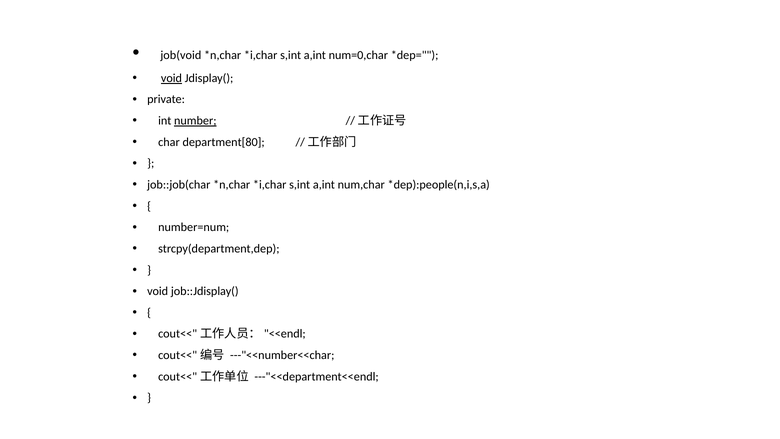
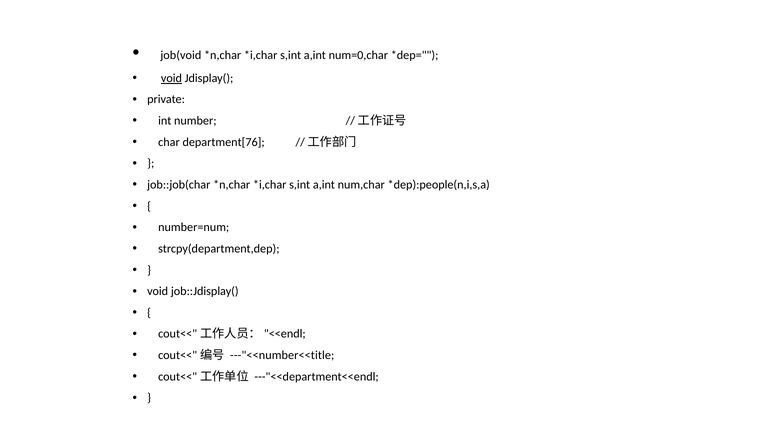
number underline: present -> none
department[80: department[80 -> department[76
---"<<number<<char: ---"<<number<<char -> ---"<<number<<title
